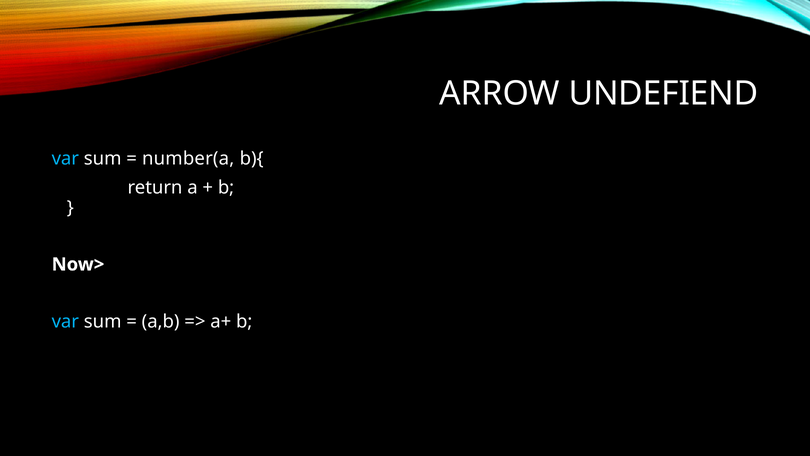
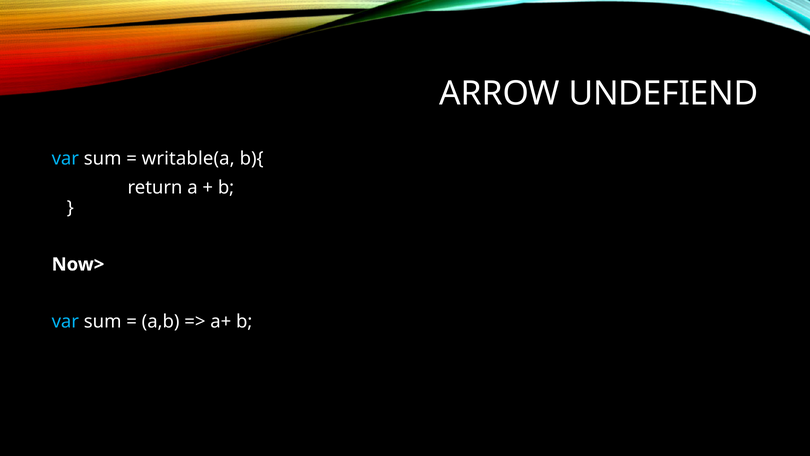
number(a: number(a -> writable(a
